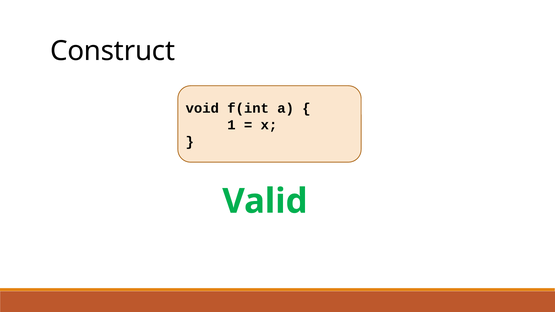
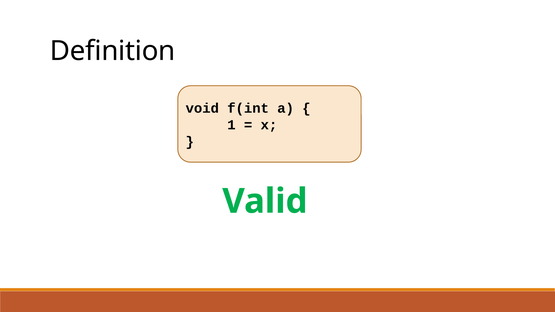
Construct: Construct -> Definition
